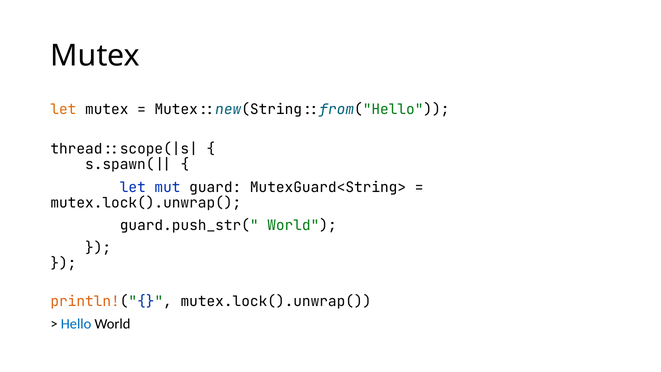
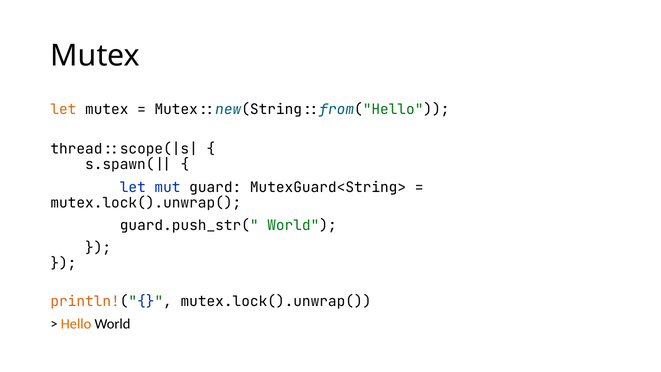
Hello colour: blue -> orange
